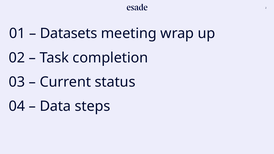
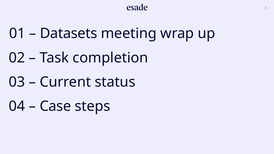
Data: Data -> Case
